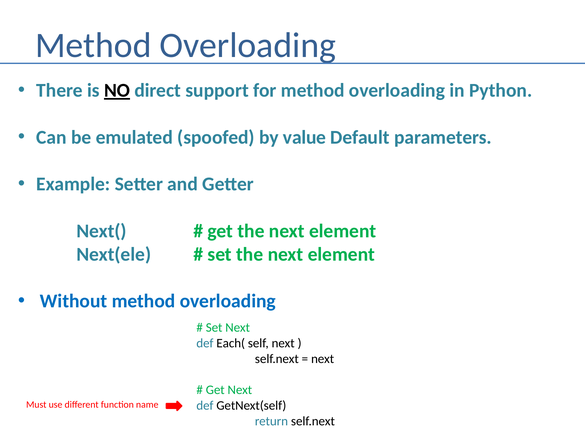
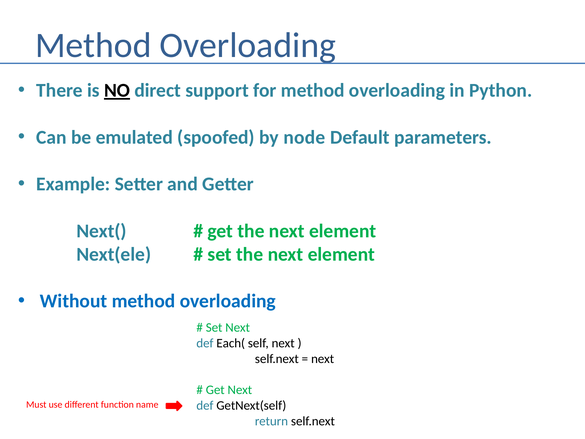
value: value -> node
